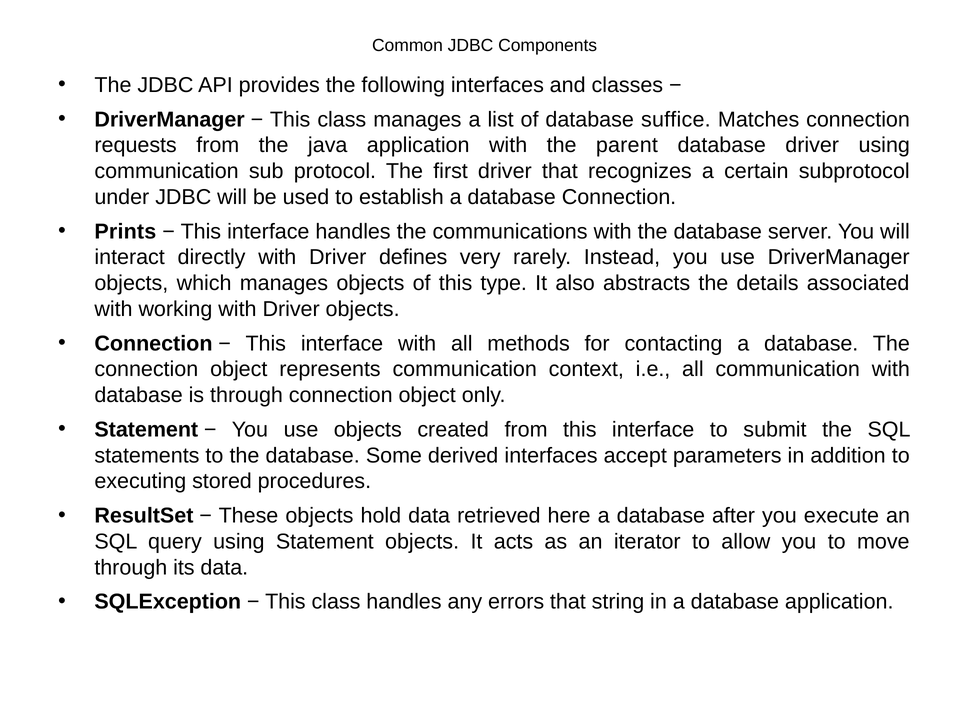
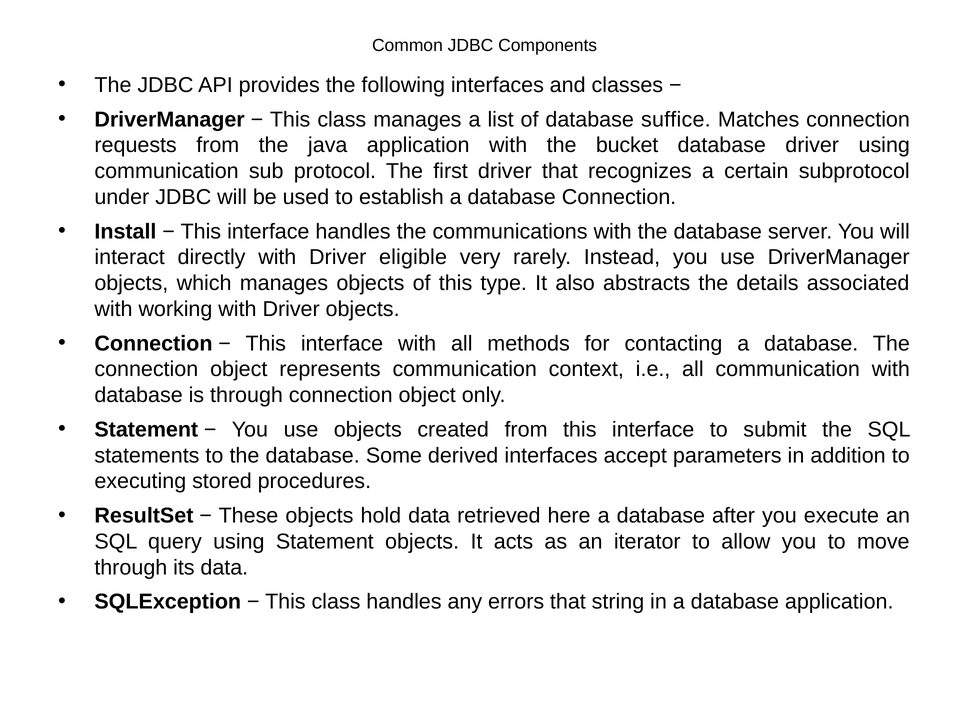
parent: parent -> bucket
Prints: Prints -> Install
defines: defines -> eligible
